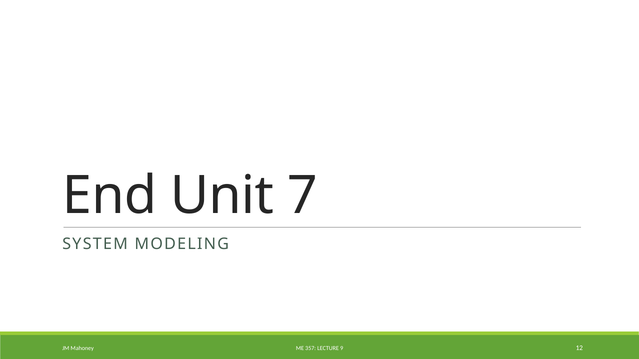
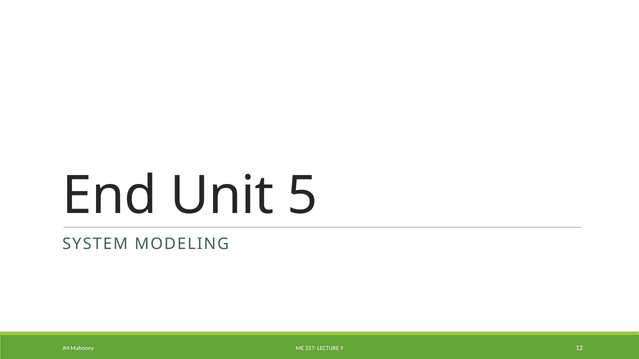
7: 7 -> 5
